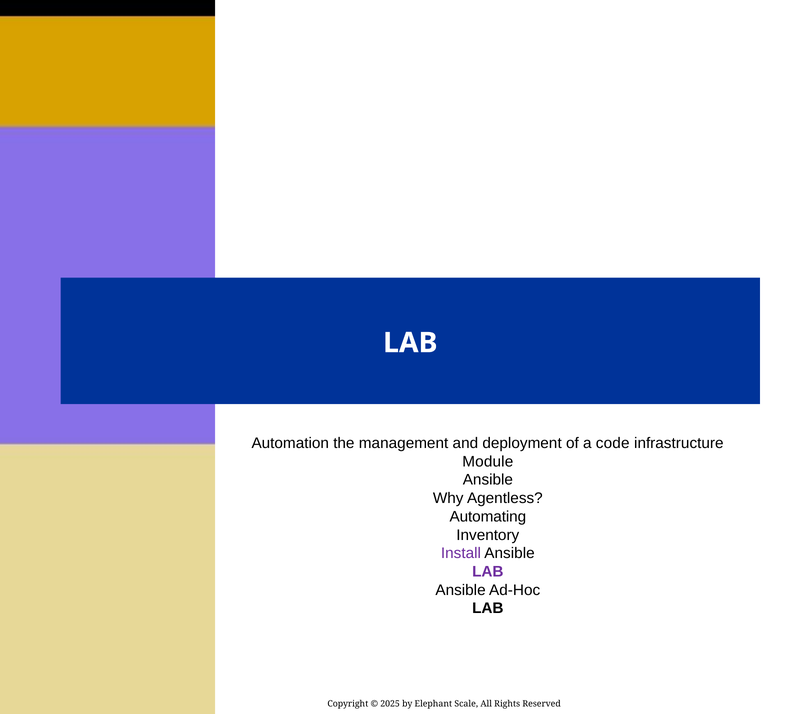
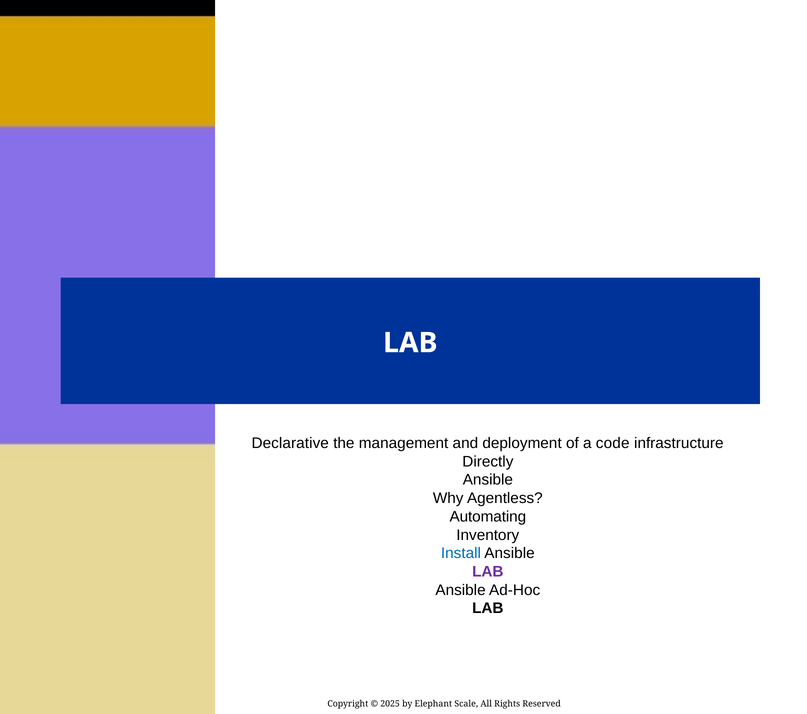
Automation: Automation -> Declarative
Module: Module -> Directly
Install colour: purple -> blue
